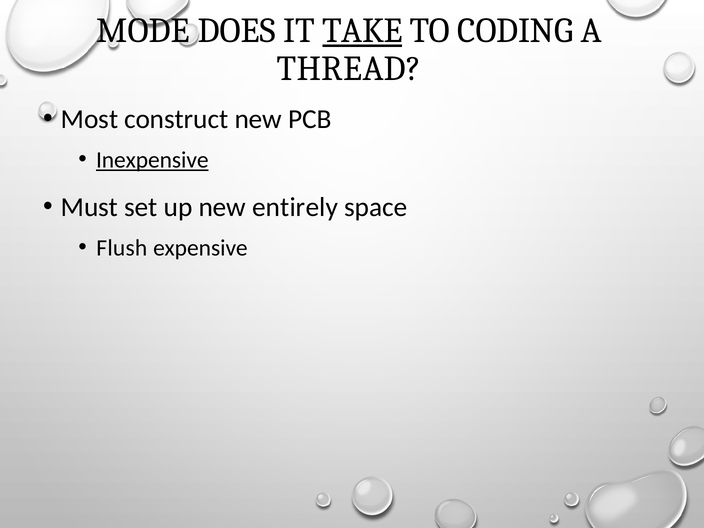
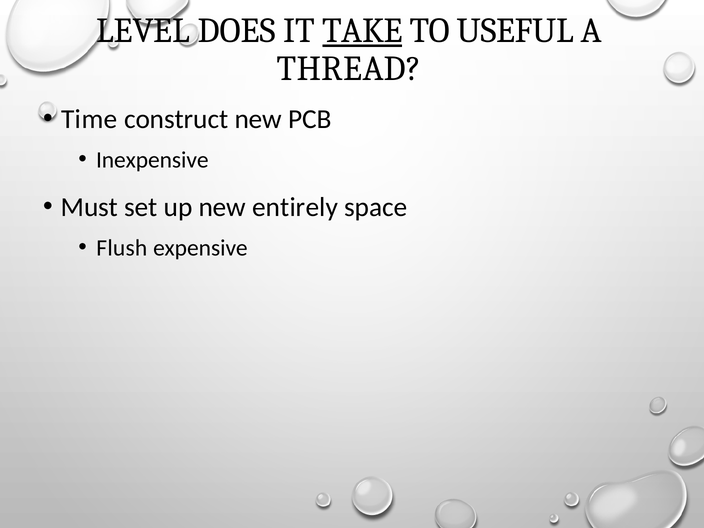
MODE: MODE -> LEVEL
CODING: CODING -> USEFUL
Most: Most -> Time
Inexpensive underline: present -> none
